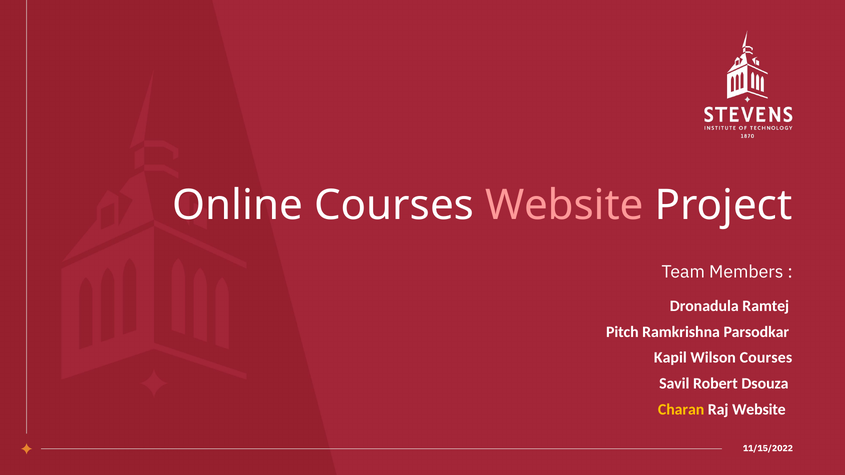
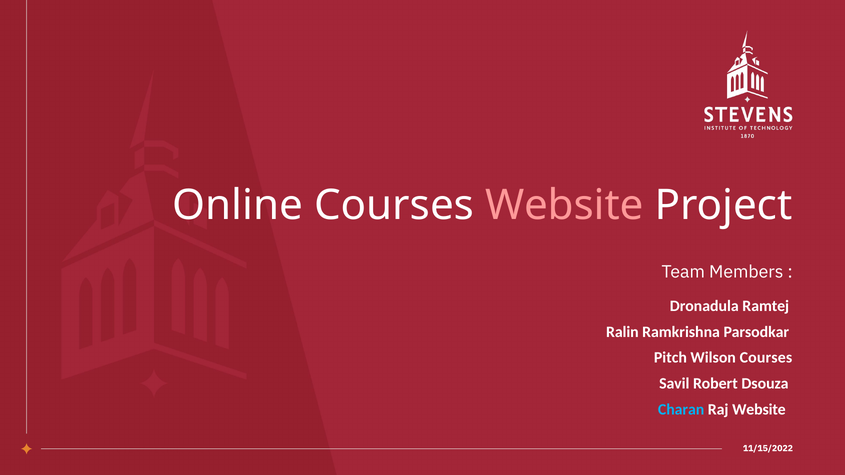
Pitch: Pitch -> Ralin
Kapil: Kapil -> Pitch
Charan colour: yellow -> light blue
